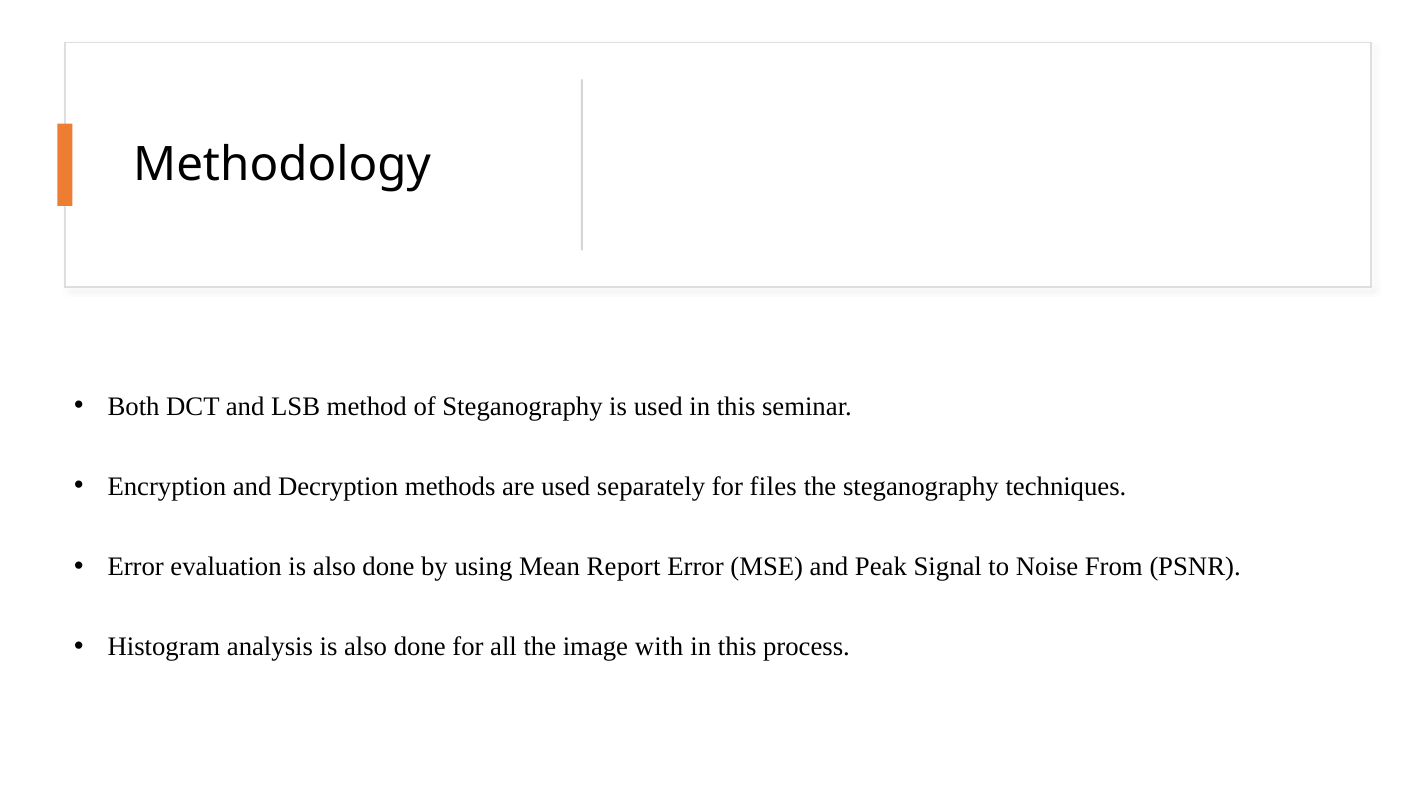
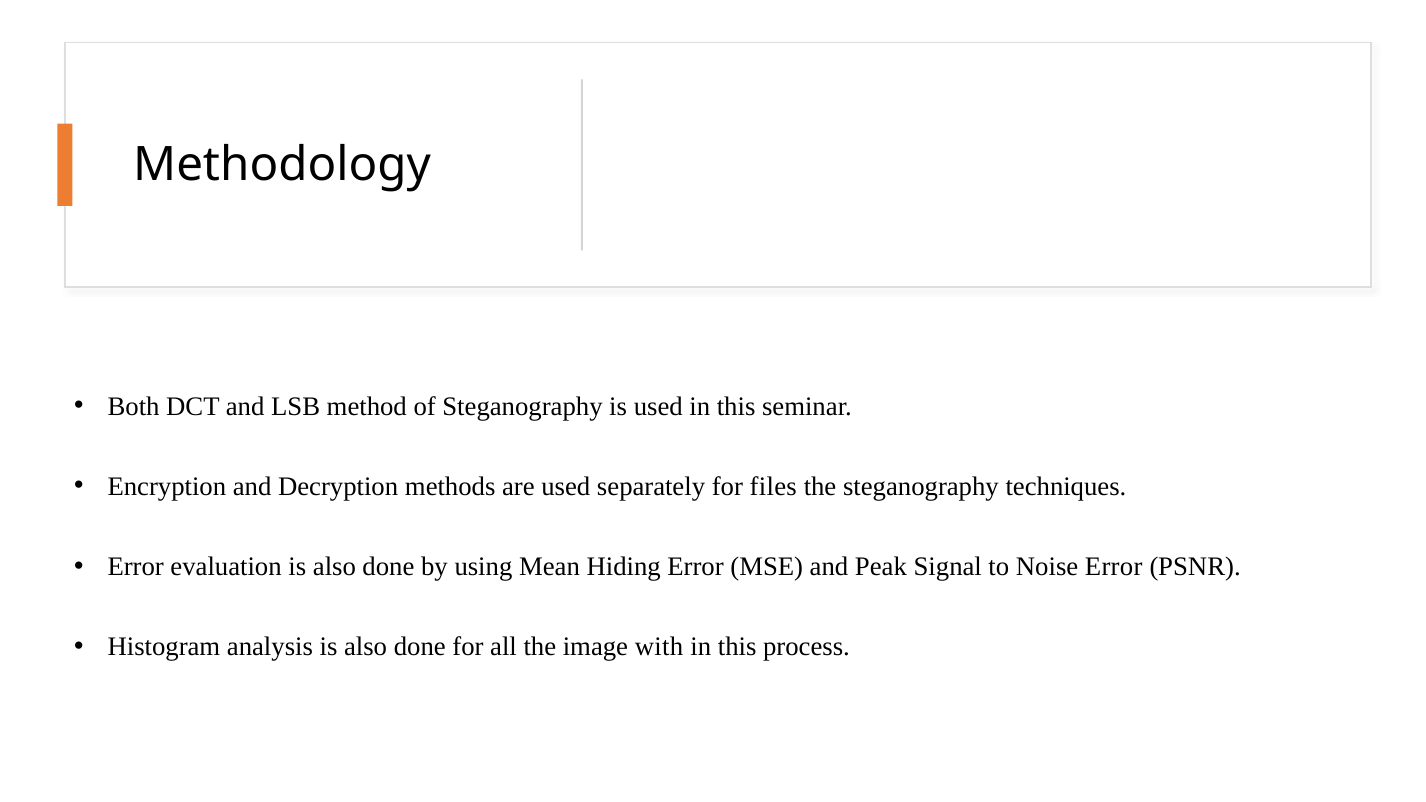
Report: Report -> Hiding
Noise From: From -> Error
